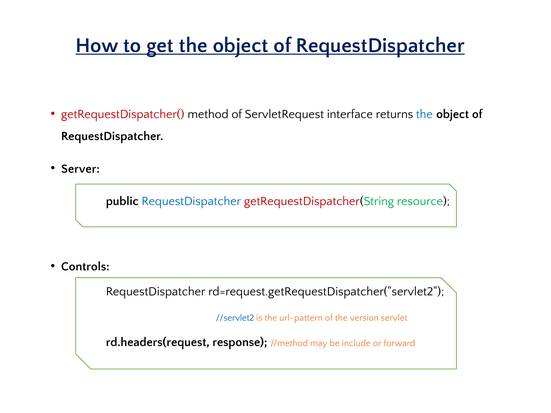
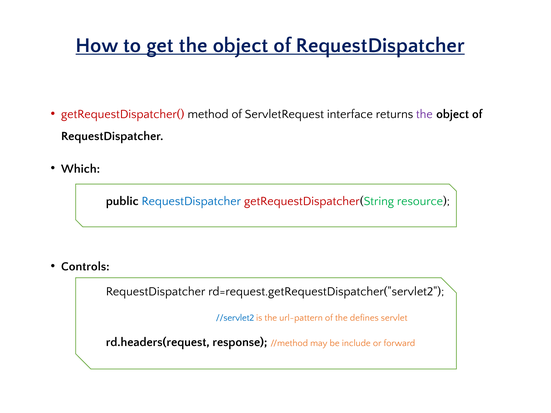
the at (424, 114) colour: blue -> purple
Server: Server -> Which
version: version -> defines
